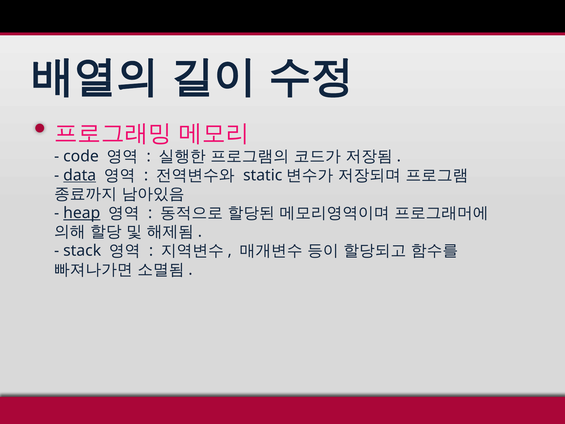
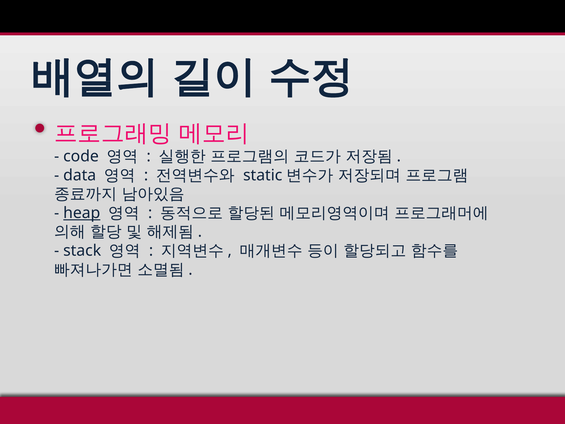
data underline: present -> none
